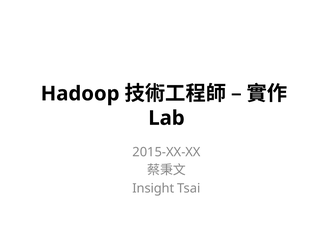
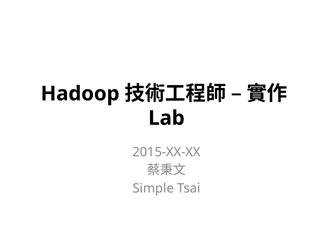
Insight: Insight -> Simple
